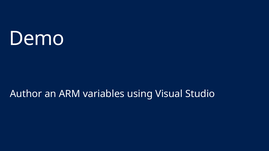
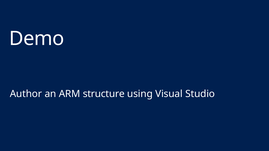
variables: variables -> structure
